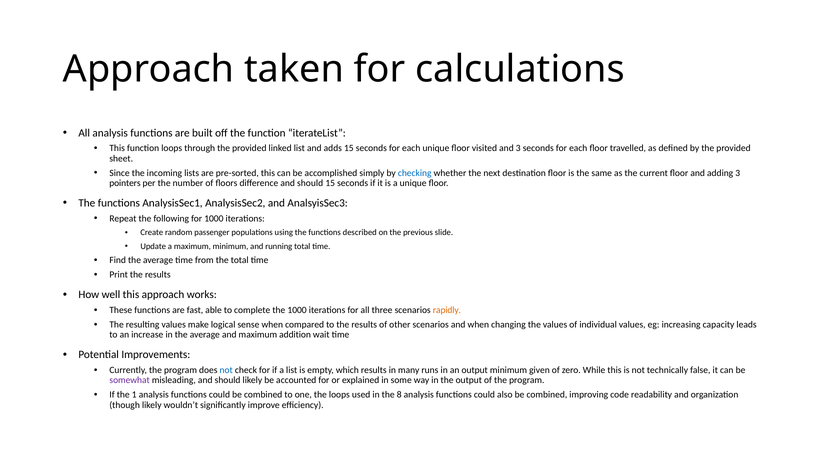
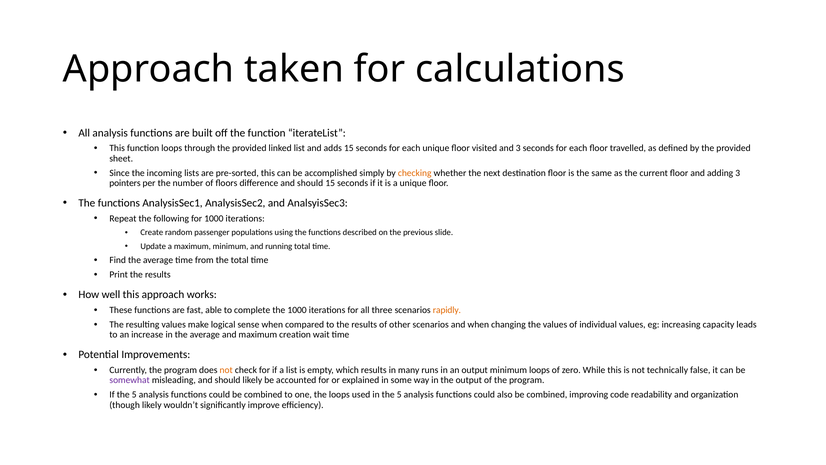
checking colour: blue -> orange
addition: addition -> creation
not at (226, 370) colour: blue -> orange
minimum given: given -> loops
If the 1: 1 -> 5
in the 8: 8 -> 5
